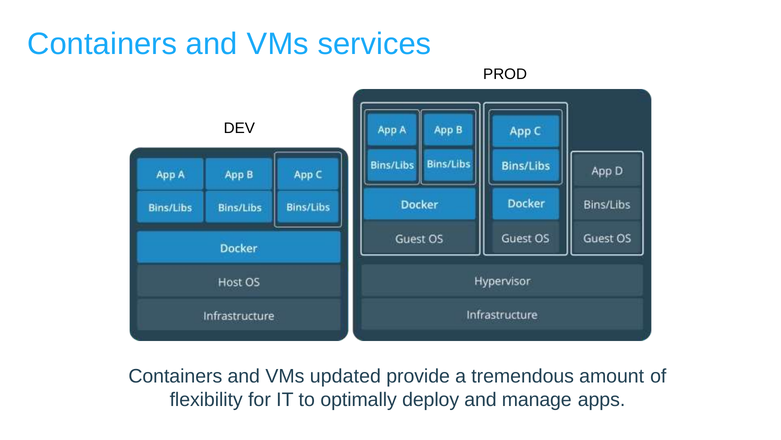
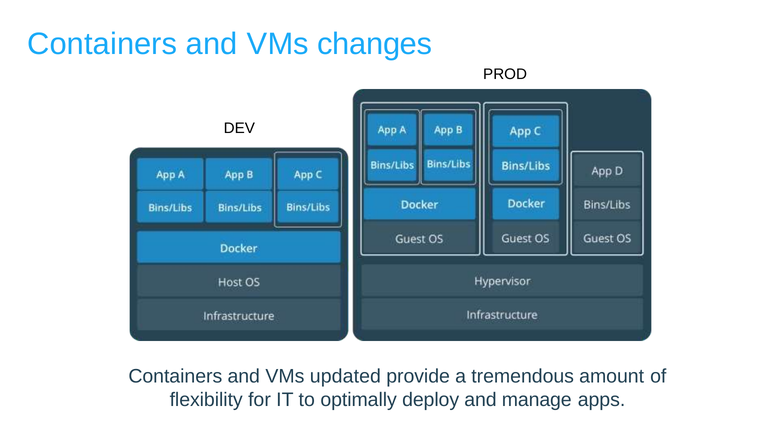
services: services -> changes
